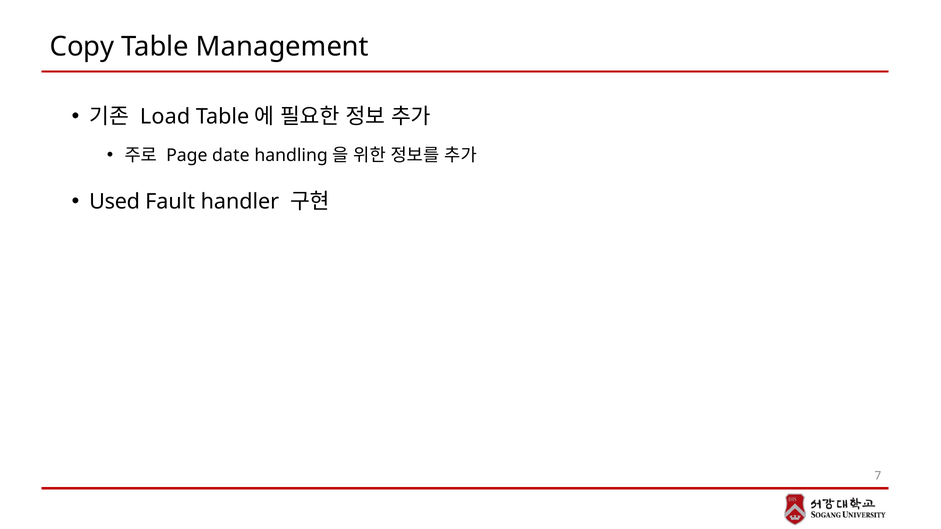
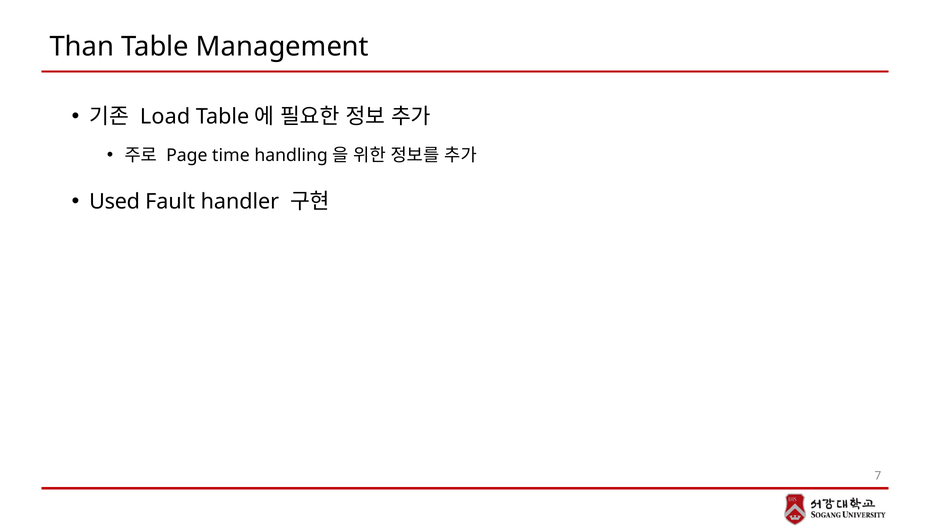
Copy: Copy -> Than
date: date -> time
